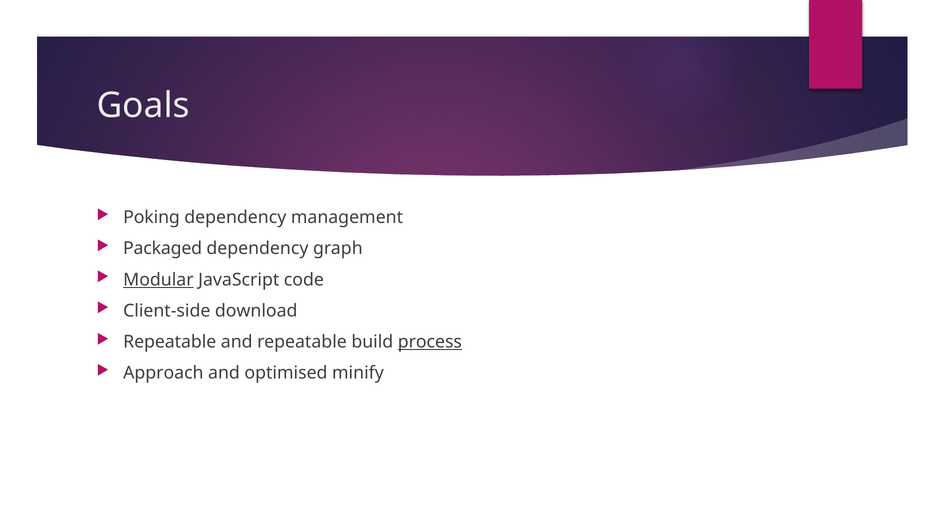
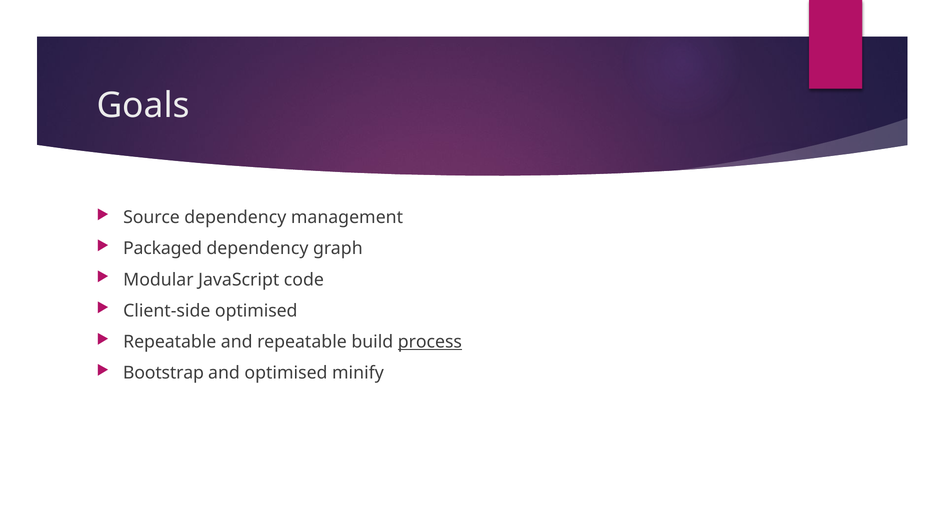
Poking: Poking -> Source
Modular underline: present -> none
Client-side download: download -> optimised
Approach: Approach -> Bootstrap
